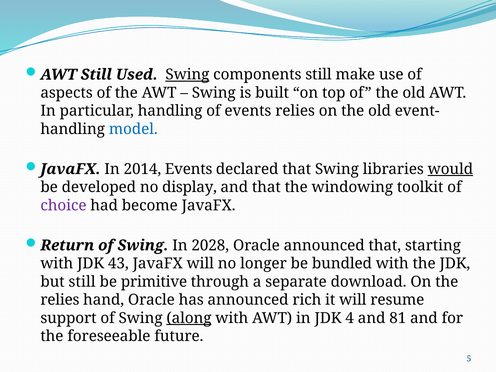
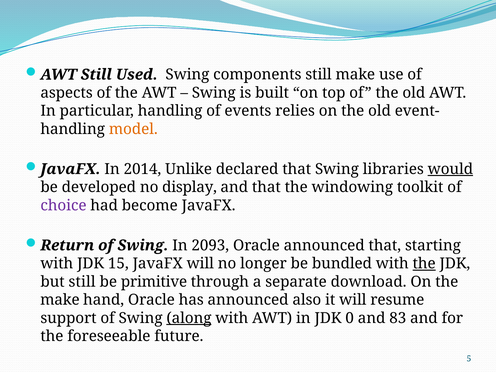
Swing at (187, 75) underline: present -> none
model colour: blue -> orange
2014 Events: Events -> Unlike
2028: 2028 -> 2093
43: 43 -> 15
the at (424, 264) underline: none -> present
relies at (60, 300): relies -> make
rich: rich -> also
4: 4 -> 0
81: 81 -> 83
